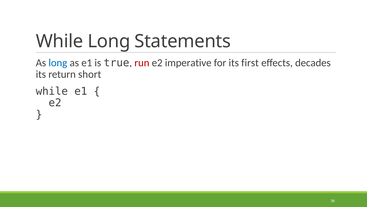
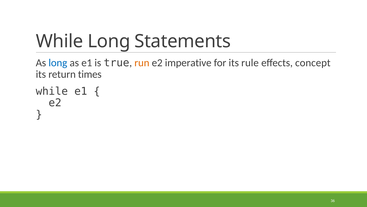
run colour: red -> orange
first: first -> rule
decades: decades -> concept
short: short -> times
